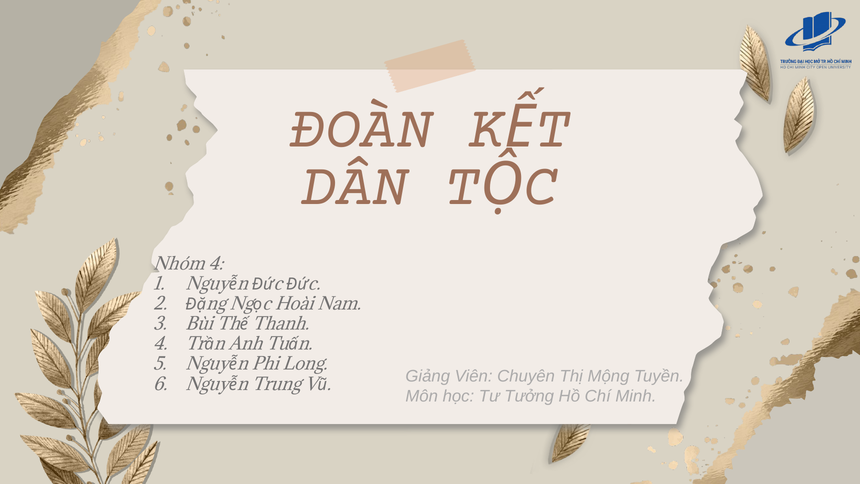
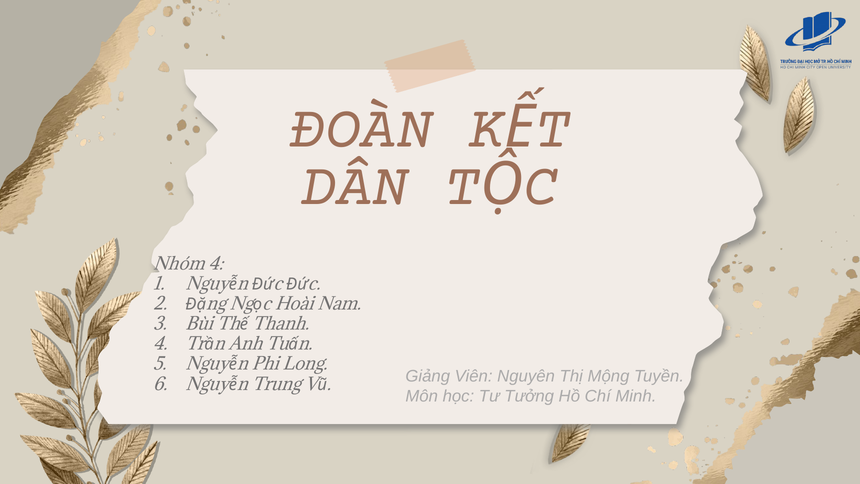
Chuyên: Chuyên -> Nguyên
